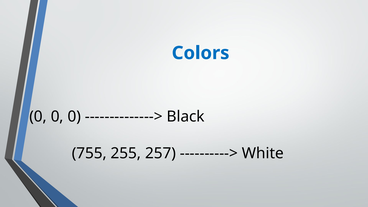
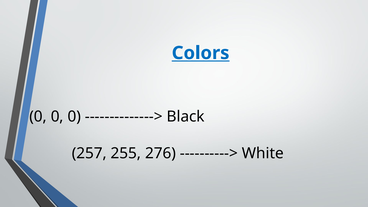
Colors underline: none -> present
755: 755 -> 257
257: 257 -> 276
